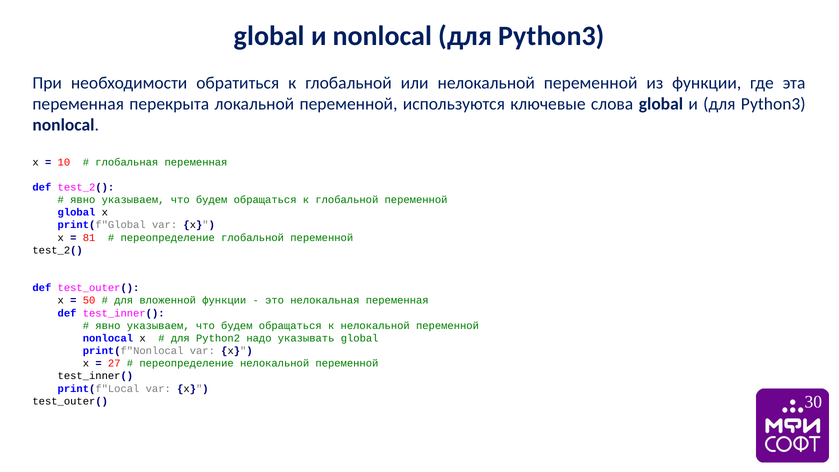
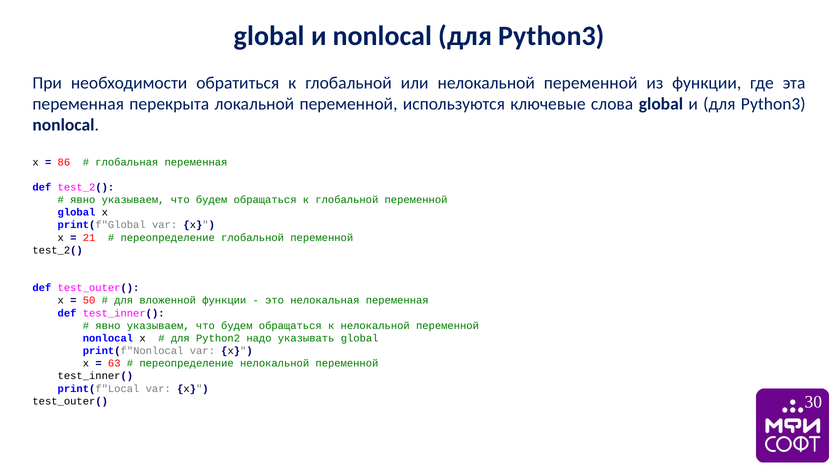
10: 10 -> 86
81: 81 -> 21
27: 27 -> 63
